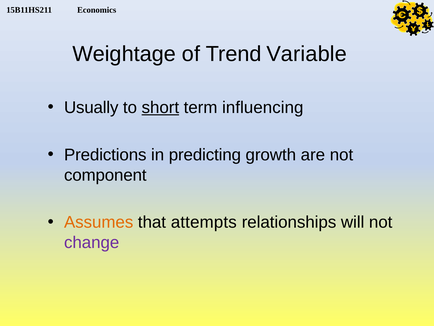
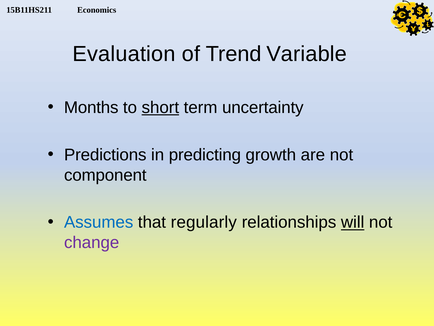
Weightage: Weightage -> Evaluation
Usually: Usually -> Months
influencing: influencing -> uncertainty
Assumes colour: orange -> blue
attempts: attempts -> regularly
will underline: none -> present
